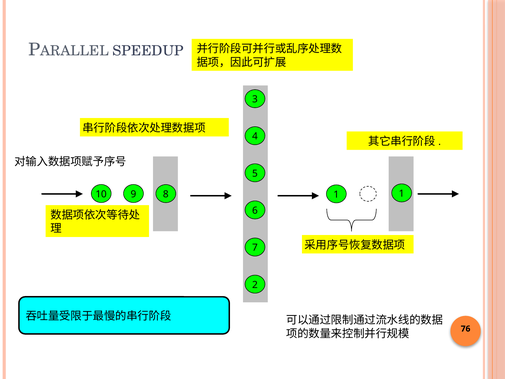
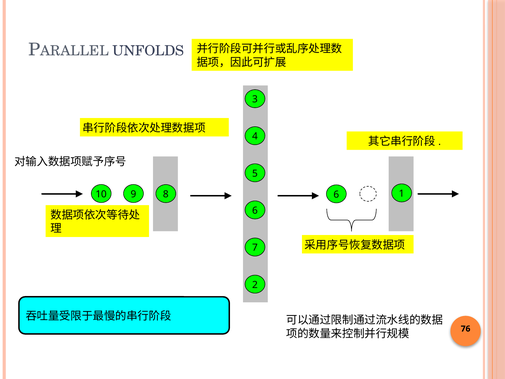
SPEEDUP: SPEEDUP -> UNFOLDS
9 1: 1 -> 6
